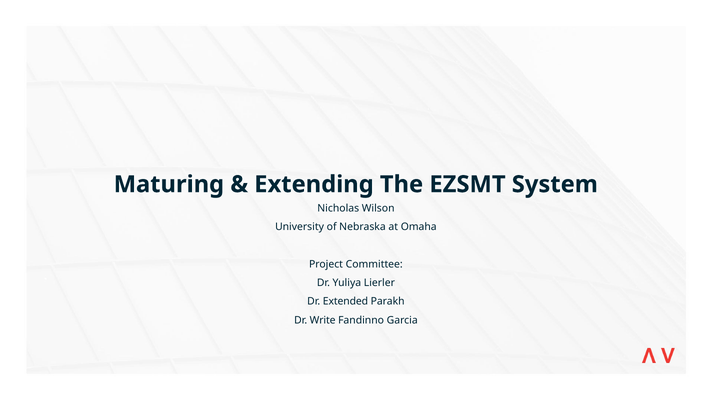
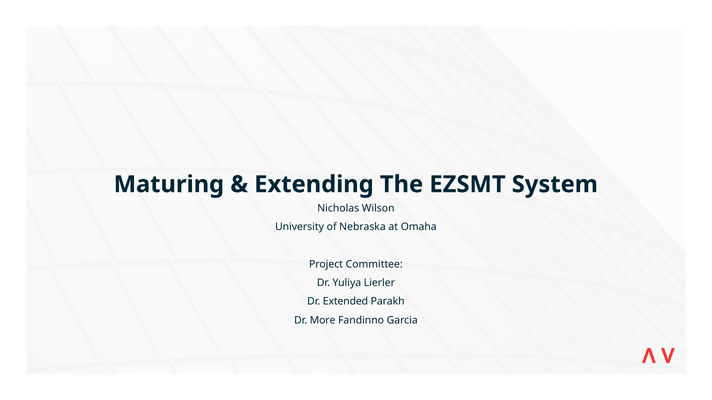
Write: Write -> More
